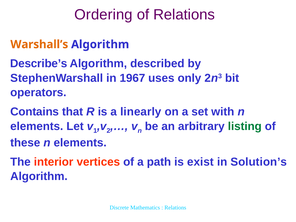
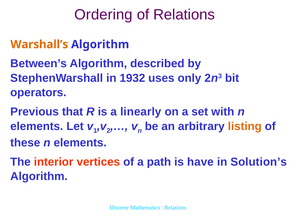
Describe’s: Describe’s -> Between’s
1967: 1967 -> 1932
Contains: Contains -> Previous
listing colour: green -> orange
exist: exist -> have
